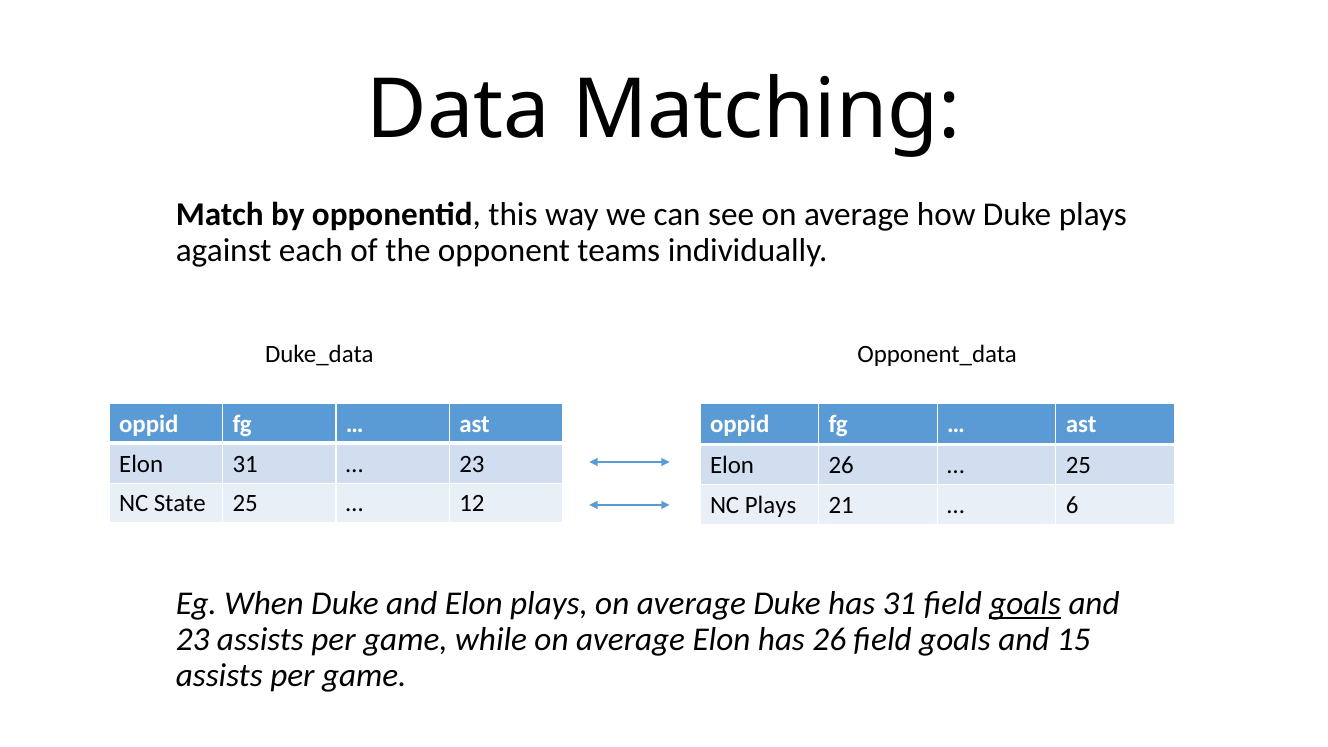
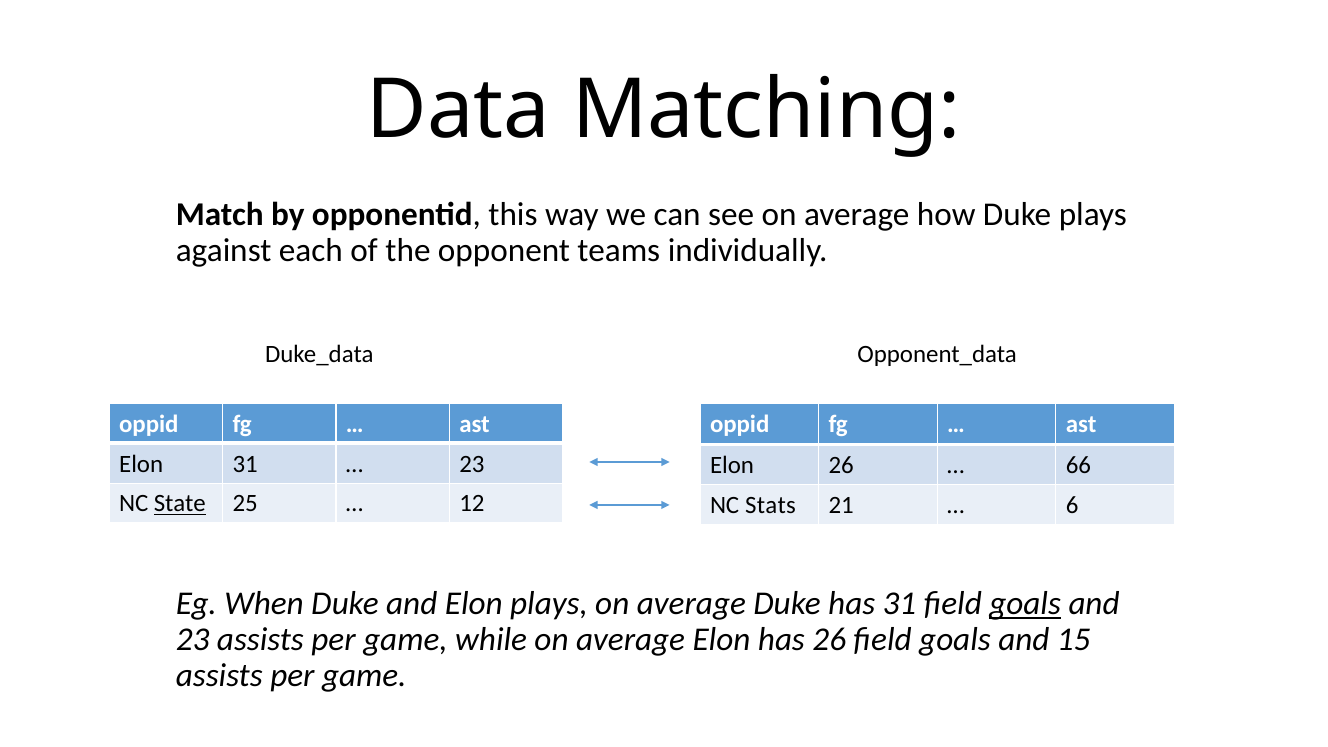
25 at (1078, 465): 25 -> 66
State underline: none -> present
NC Plays: Plays -> Stats
